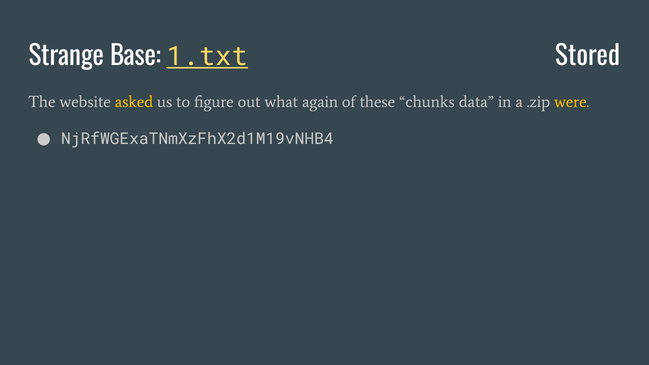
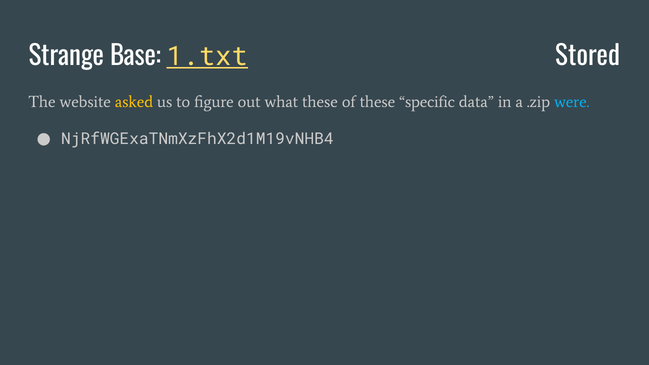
what again: again -> these
chunks: chunks -> specific
were colour: yellow -> light blue
